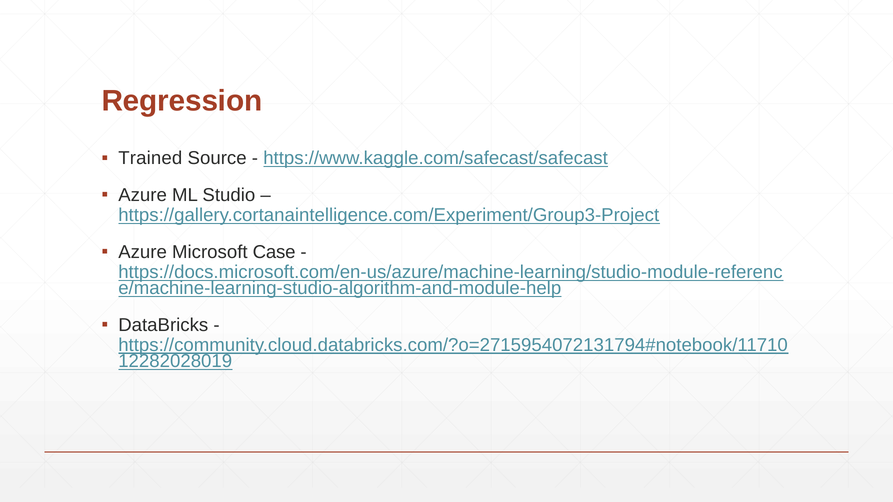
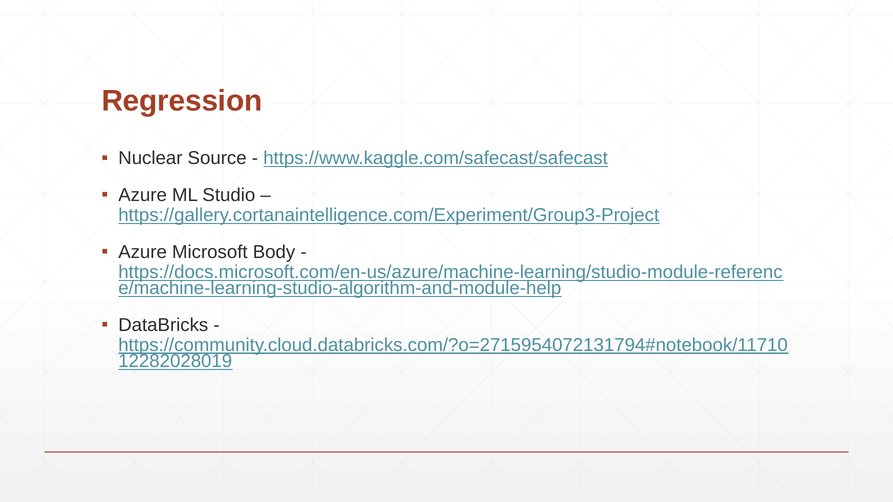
Trained: Trained -> Nuclear
Case: Case -> Body
